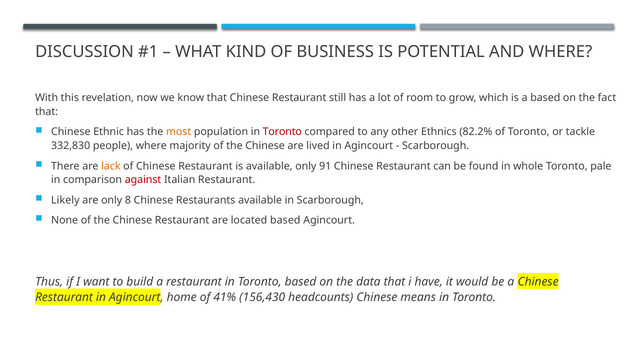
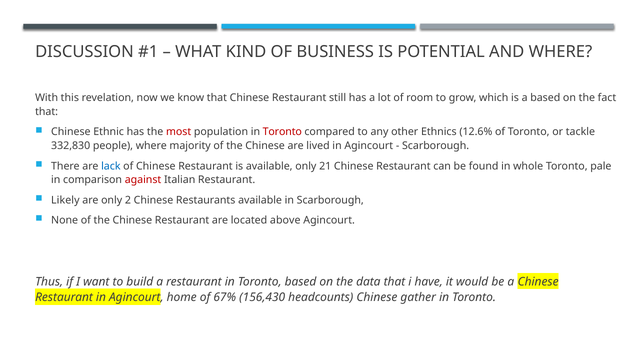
most colour: orange -> red
82.2%: 82.2% -> 12.6%
lack colour: orange -> blue
91: 91 -> 21
8: 8 -> 2
located based: based -> above
41%: 41% -> 67%
means: means -> gather
